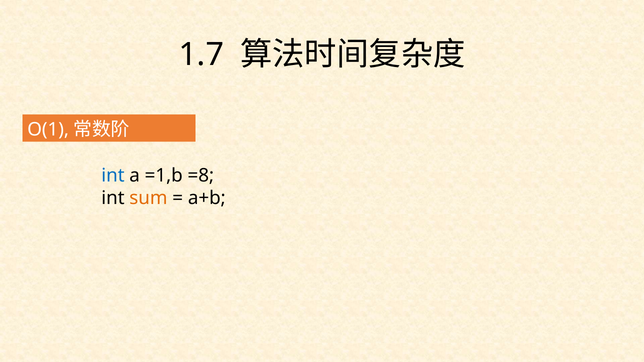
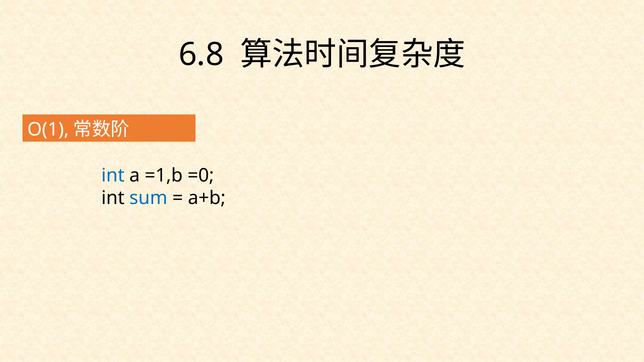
1.7: 1.7 -> 6.8
=8: =8 -> =0
sum colour: orange -> blue
